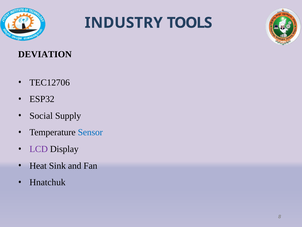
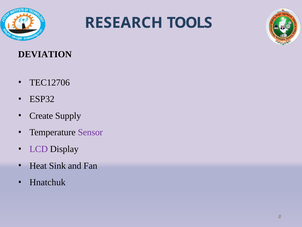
INDUSTRY: INDUSTRY -> RESEARCH
Social: Social -> Create
Sensor colour: blue -> purple
